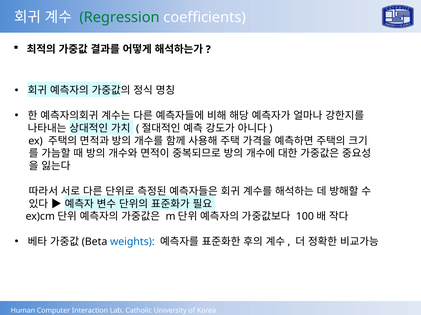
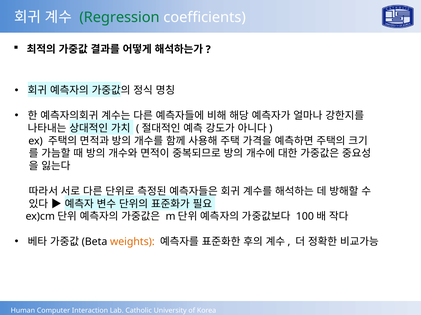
weights colour: blue -> orange
